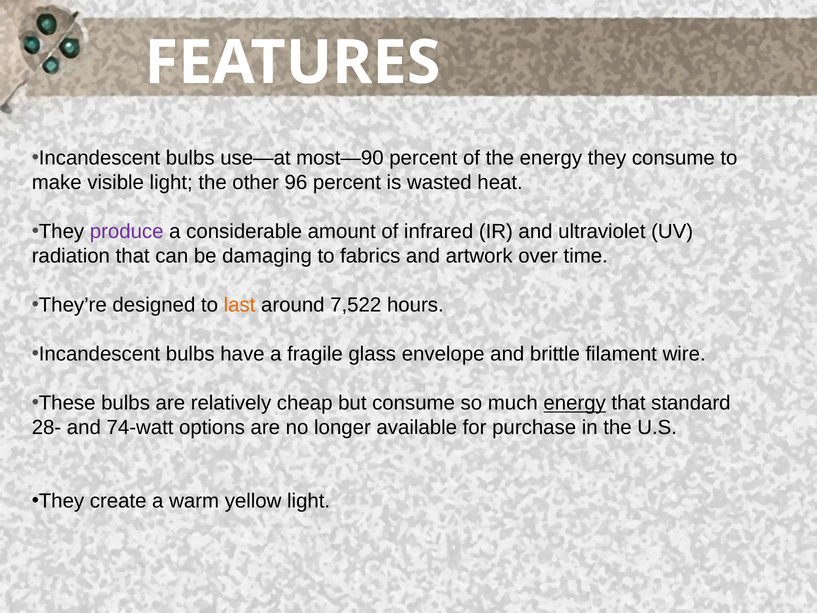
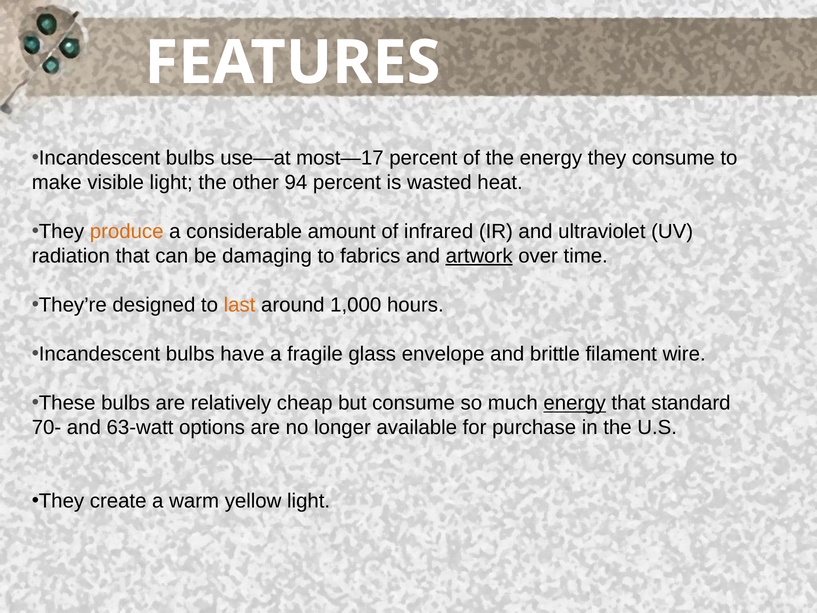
most—90: most—90 -> most—17
96: 96 -> 94
produce colour: purple -> orange
artwork underline: none -> present
7,522: 7,522 -> 1,000
28-: 28- -> 70-
74-watt: 74-watt -> 63-watt
